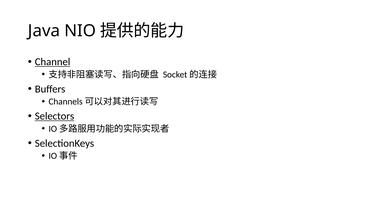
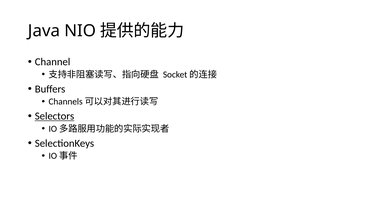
Channel underline: present -> none
